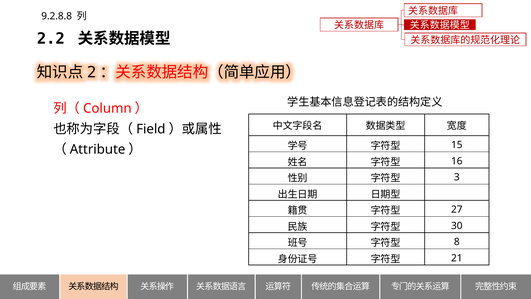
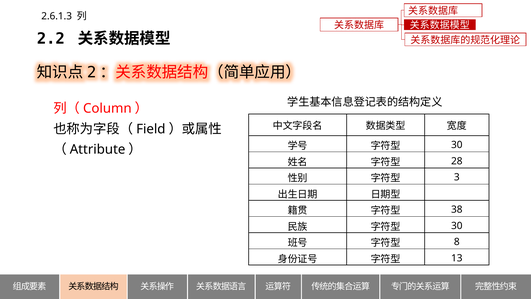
9.2.8.8: 9.2.8.8 -> 2.6.1.3
15 at (457, 145): 15 -> 30
16: 16 -> 28
27: 27 -> 38
21: 21 -> 13
